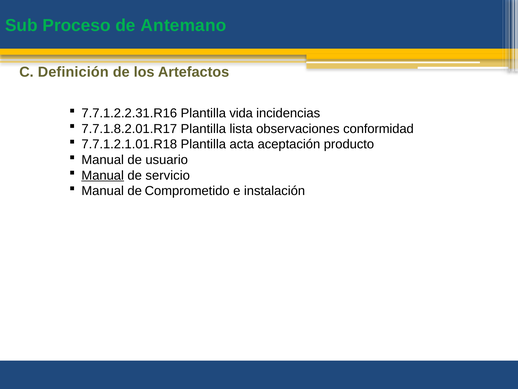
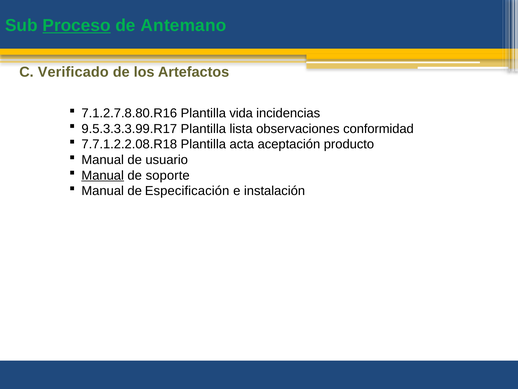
Proceso underline: none -> present
Definición: Definición -> Verificado
7.7.1.2.2.31.R16: 7.7.1.2.2.31.R16 -> 7.1.2.7.8.80.R16
7.7.1.8.2.01.R17: 7.7.1.8.2.01.R17 -> 9.5.3.3.3.99.R17
7.7.1.2.1.01.R18: 7.7.1.2.1.01.R18 -> 7.7.1.2.2.08.R18
servicio: servicio -> soporte
Comprometido: Comprometido -> Especificación
